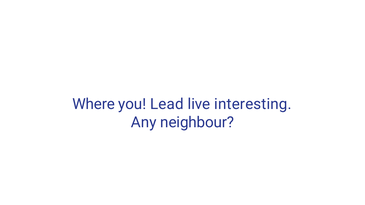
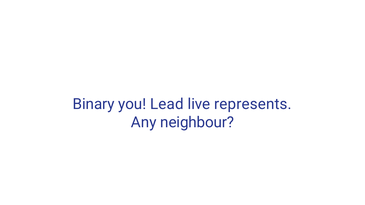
Where: Where -> Binary
interesting: interesting -> represents
